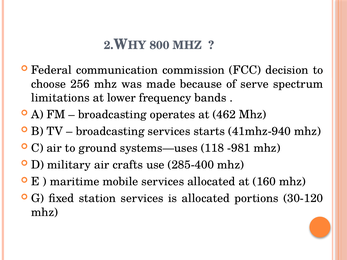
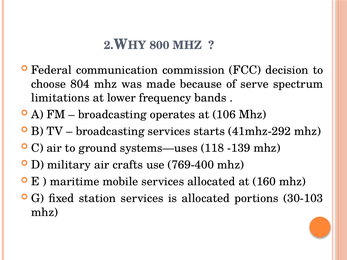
256: 256 -> 804
462: 462 -> 106
41mhz-940: 41mhz-940 -> 41mhz-292
-981: -981 -> -139
285-400: 285-400 -> 769-400
30-120: 30-120 -> 30-103
